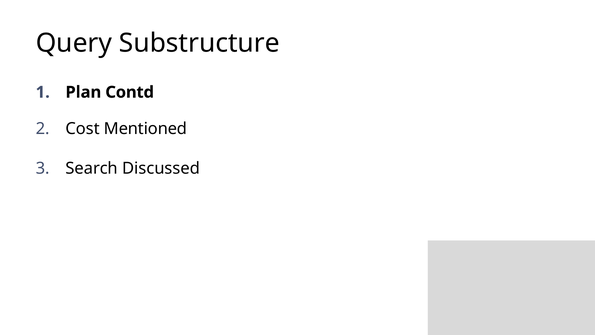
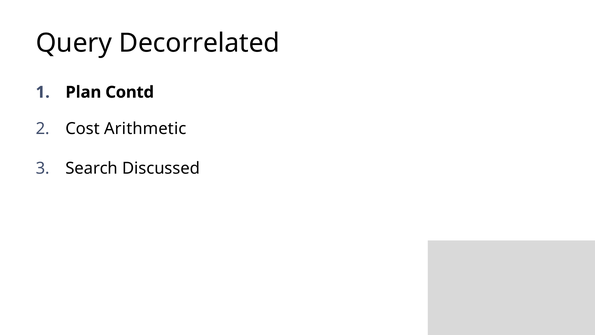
Substructure: Substructure -> Decorrelated
Mentioned: Mentioned -> Arithmetic
